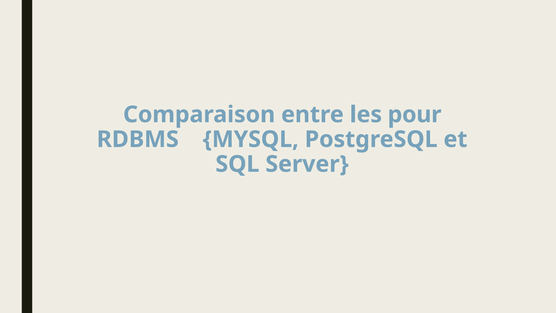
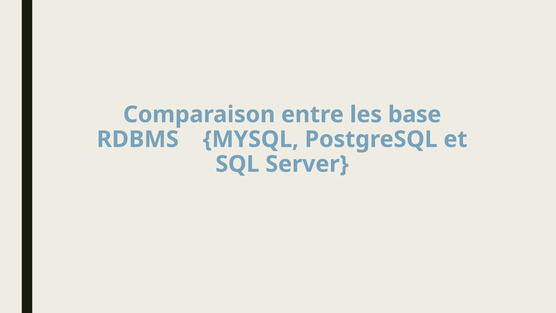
pour: pour -> base
